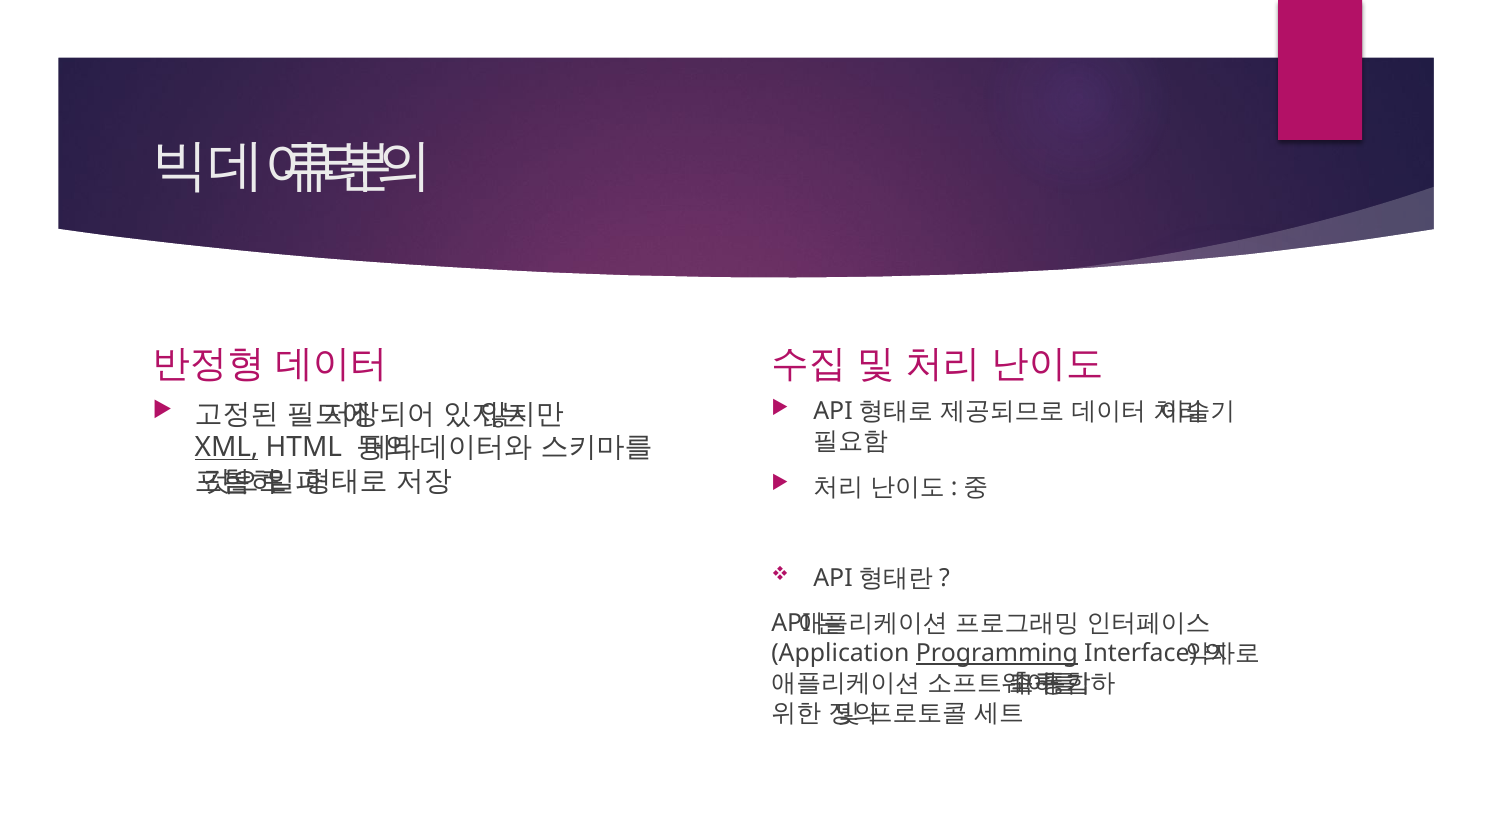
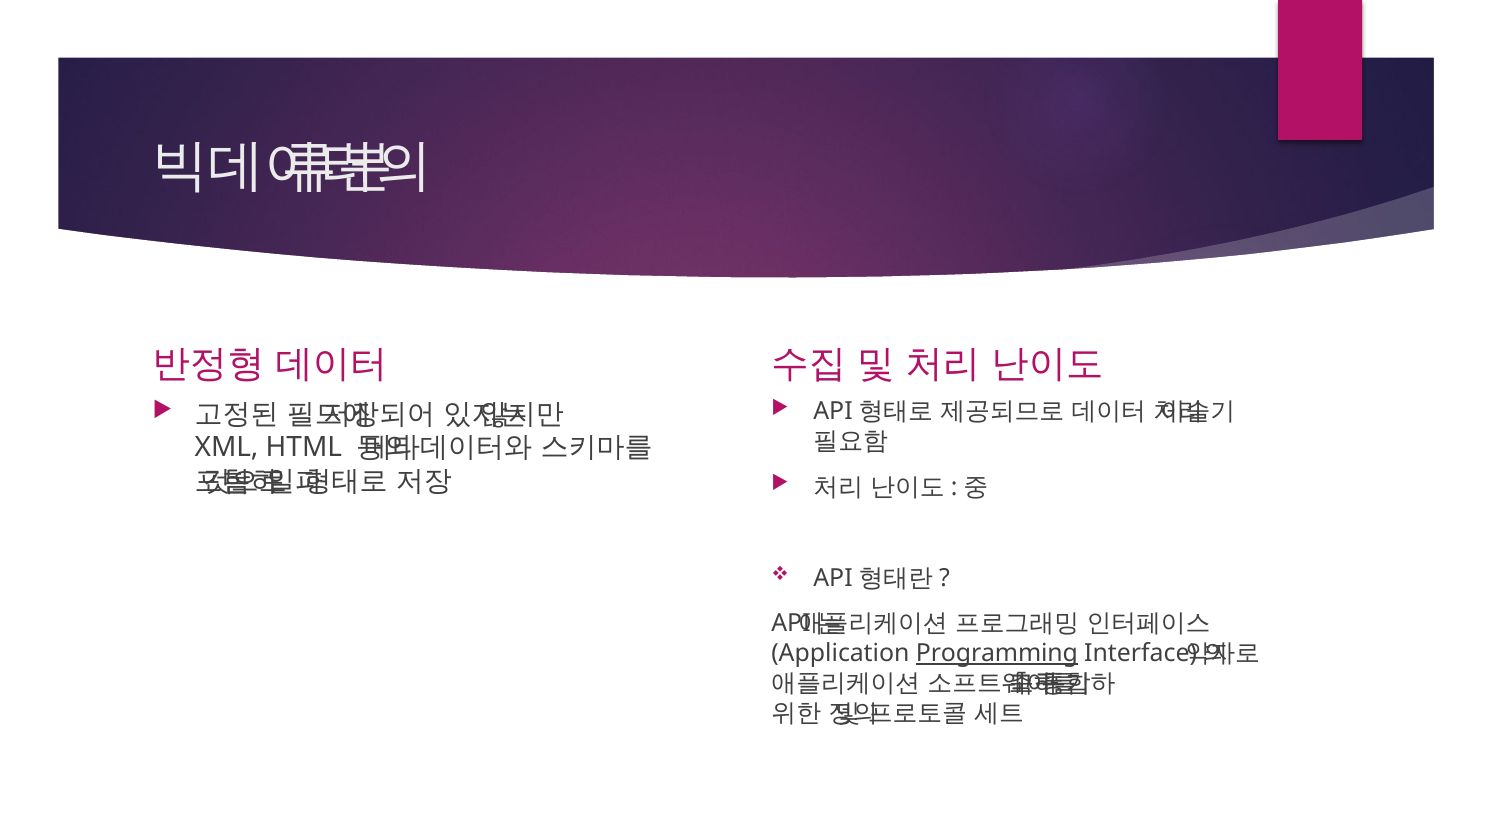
XML underline: present -> none
